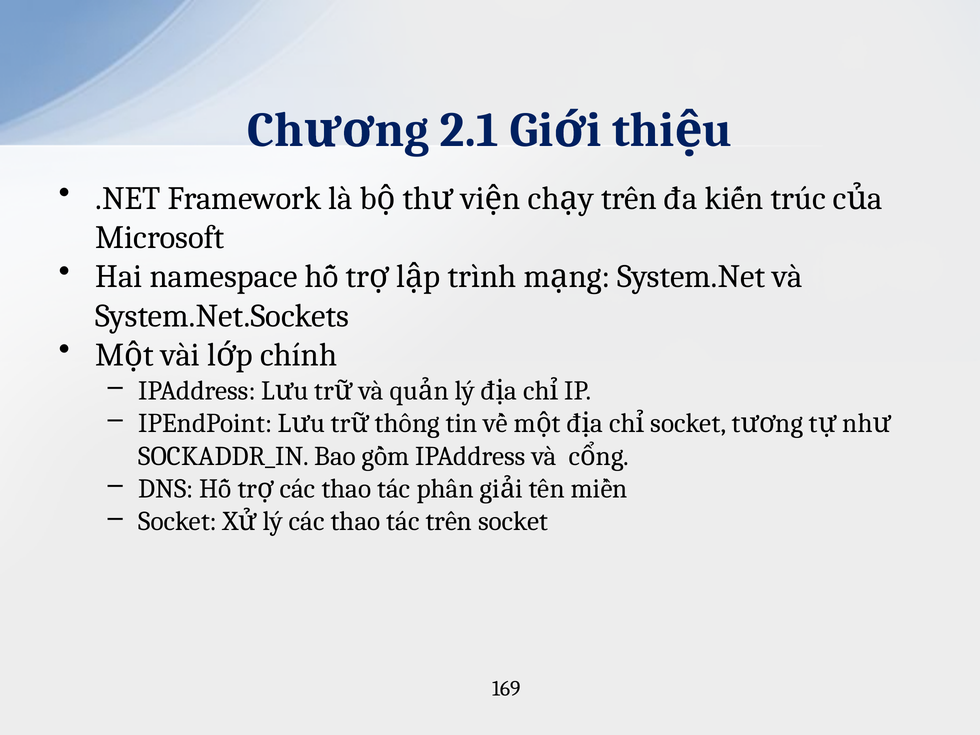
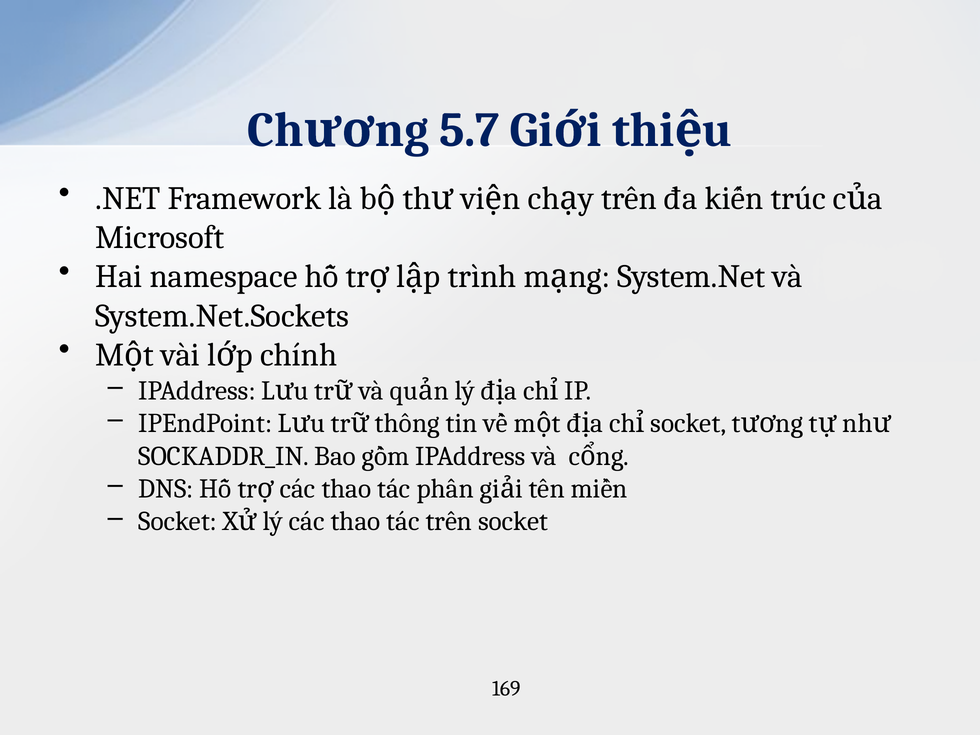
2.1: 2.1 -> 5.7
